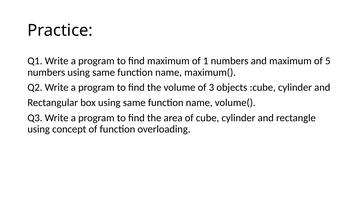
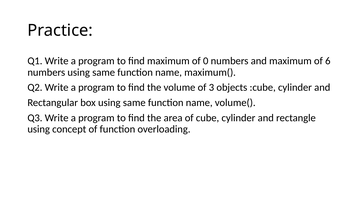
1: 1 -> 0
5: 5 -> 6
